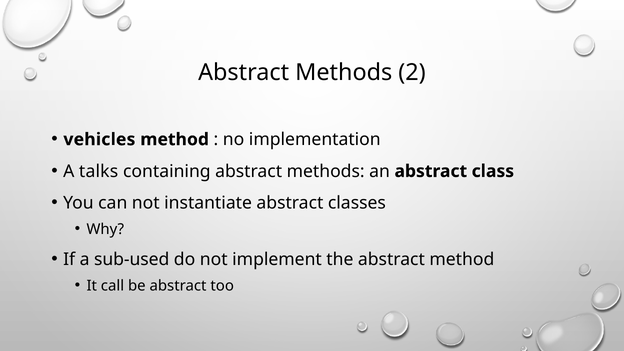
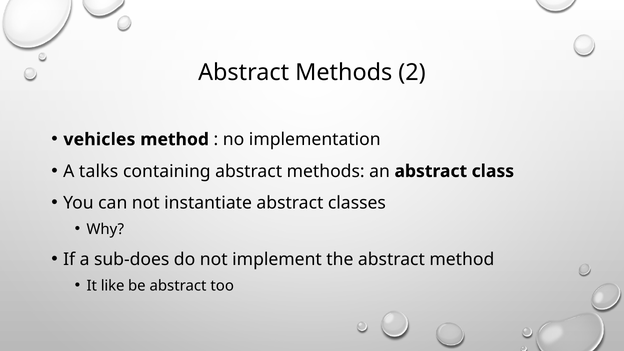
sub-used: sub-used -> sub-does
call: call -> like
